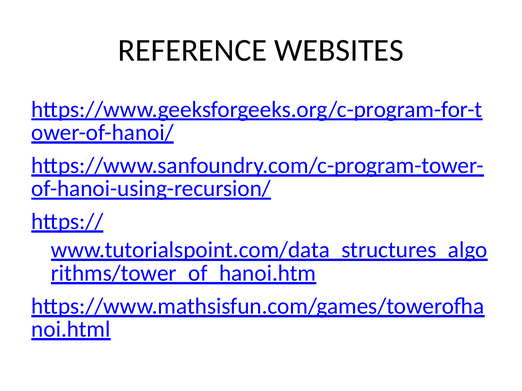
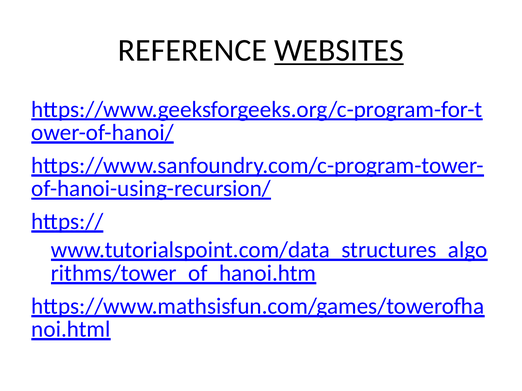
WEBSITES underline: none -> present
